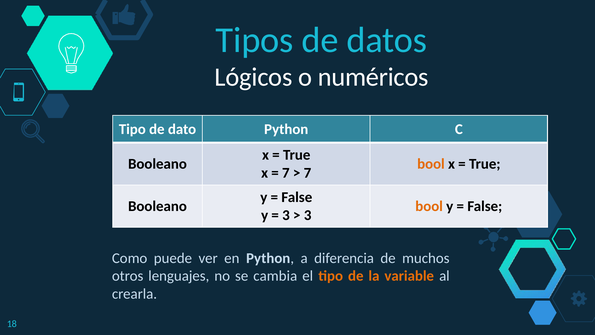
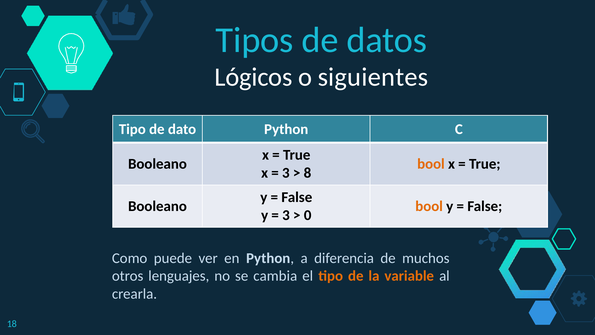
numéricos: numéricos -> siguientes
7 at (286, 173): 7 -> 3
7 at (307, 173): 7 -> 8
3 at (308, 215): 3 -> 0
